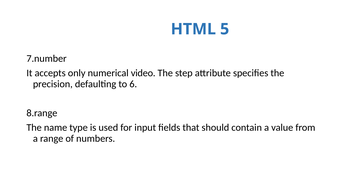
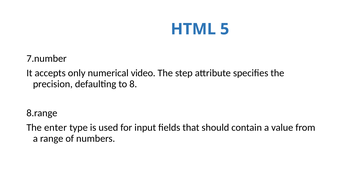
6: 6 -> 8
name: name -> enter
